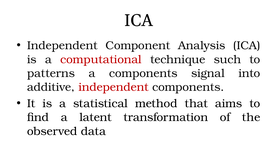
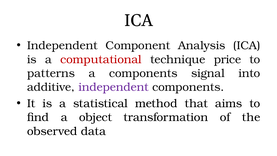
such: such -> price
independent at (114, 87) colour: red -> purple
latent: latent -> object
